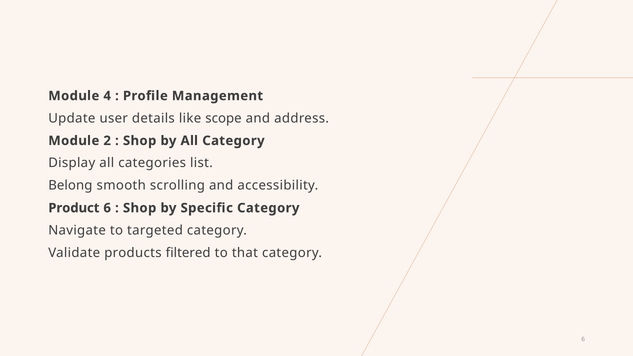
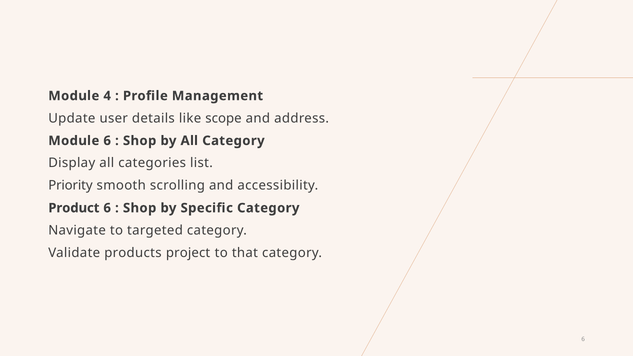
Module 2: 2 -> 6
Belong: Belong -> Priority
filtered: filtered -> project
